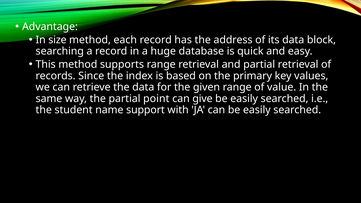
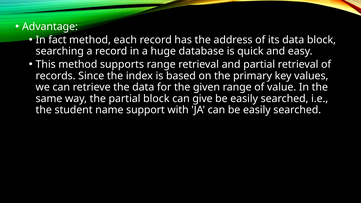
size: size -> fact
partial point: point -> block
